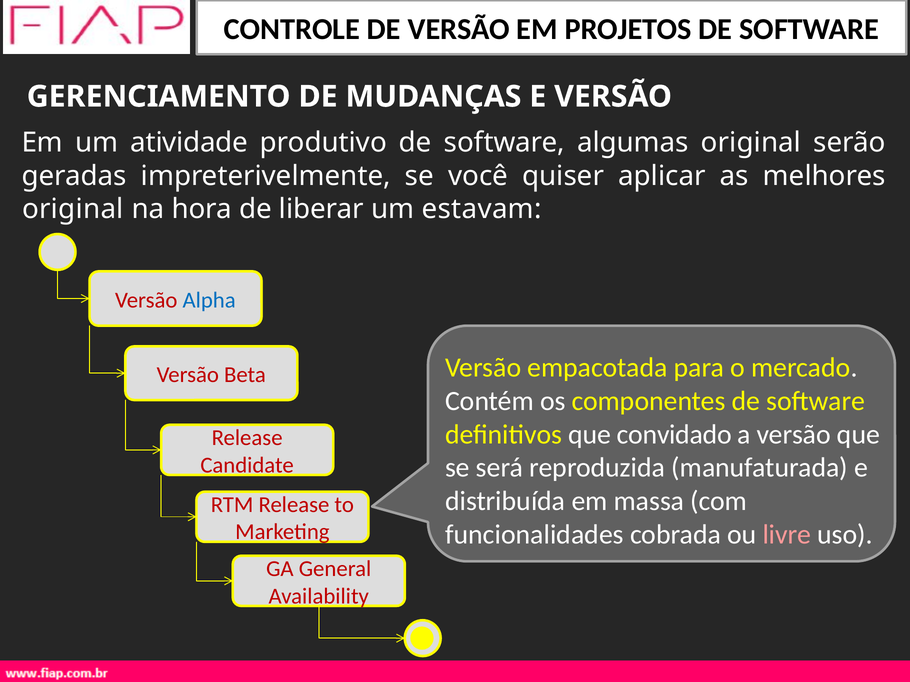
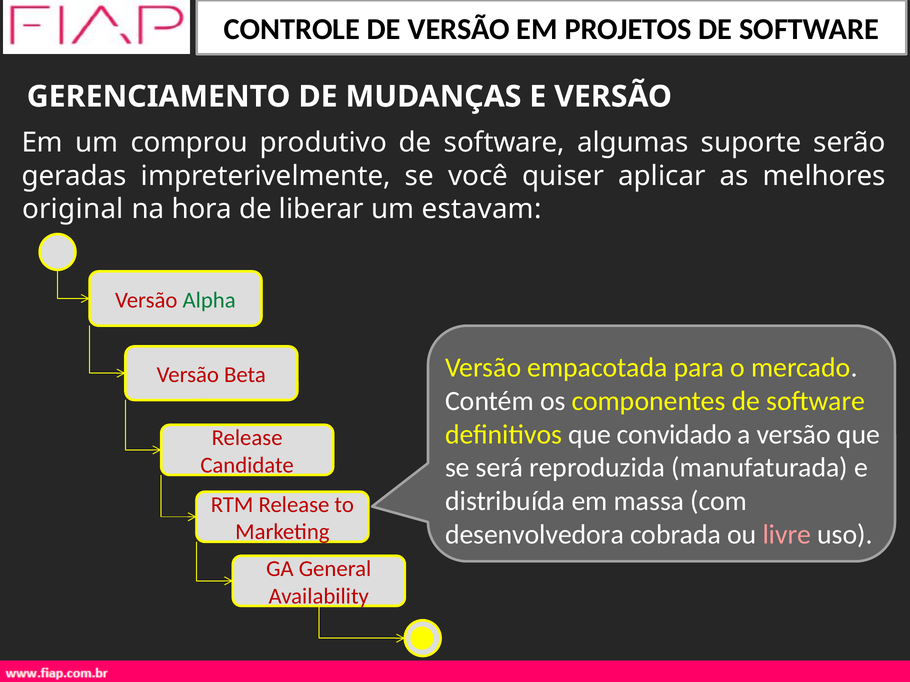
atividade: atividade -> comprou
algumas original: original -> suporte
Alpha colour: blue -> green
funcionalidades: funcionalidades -> desenvolvedora
